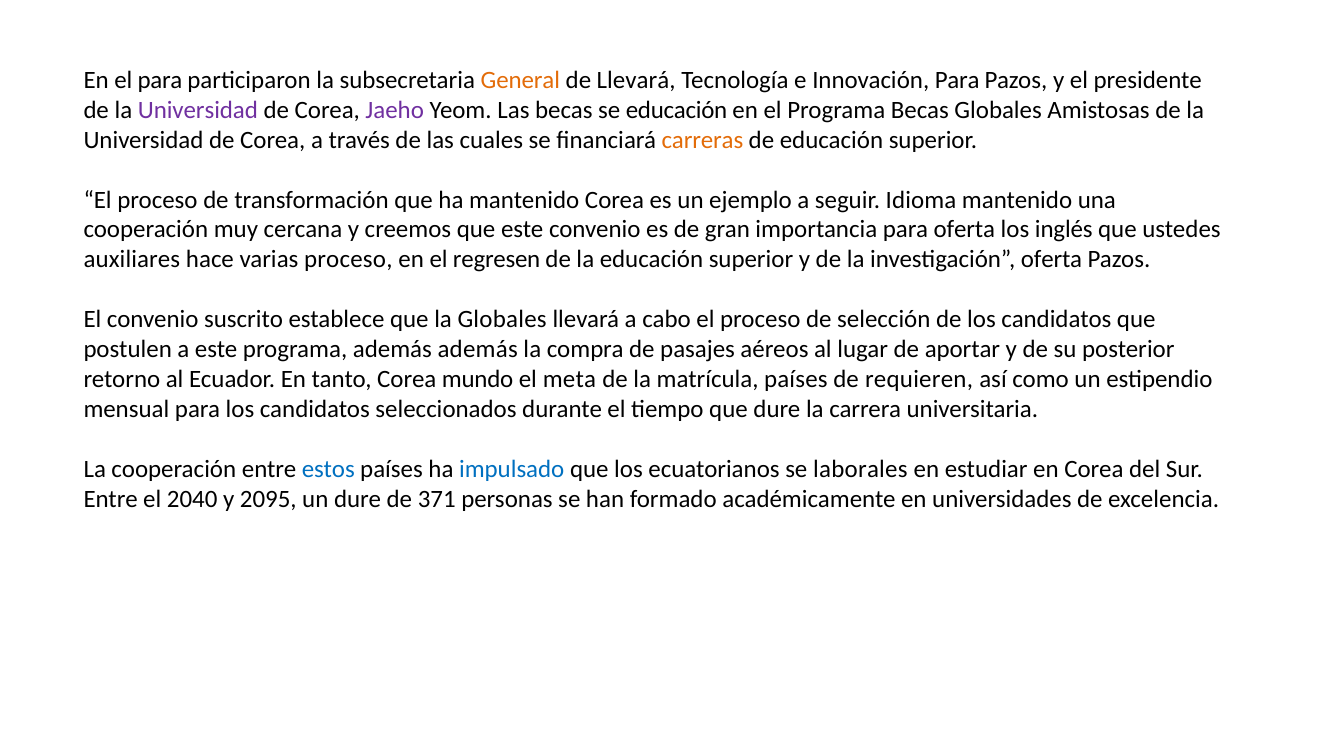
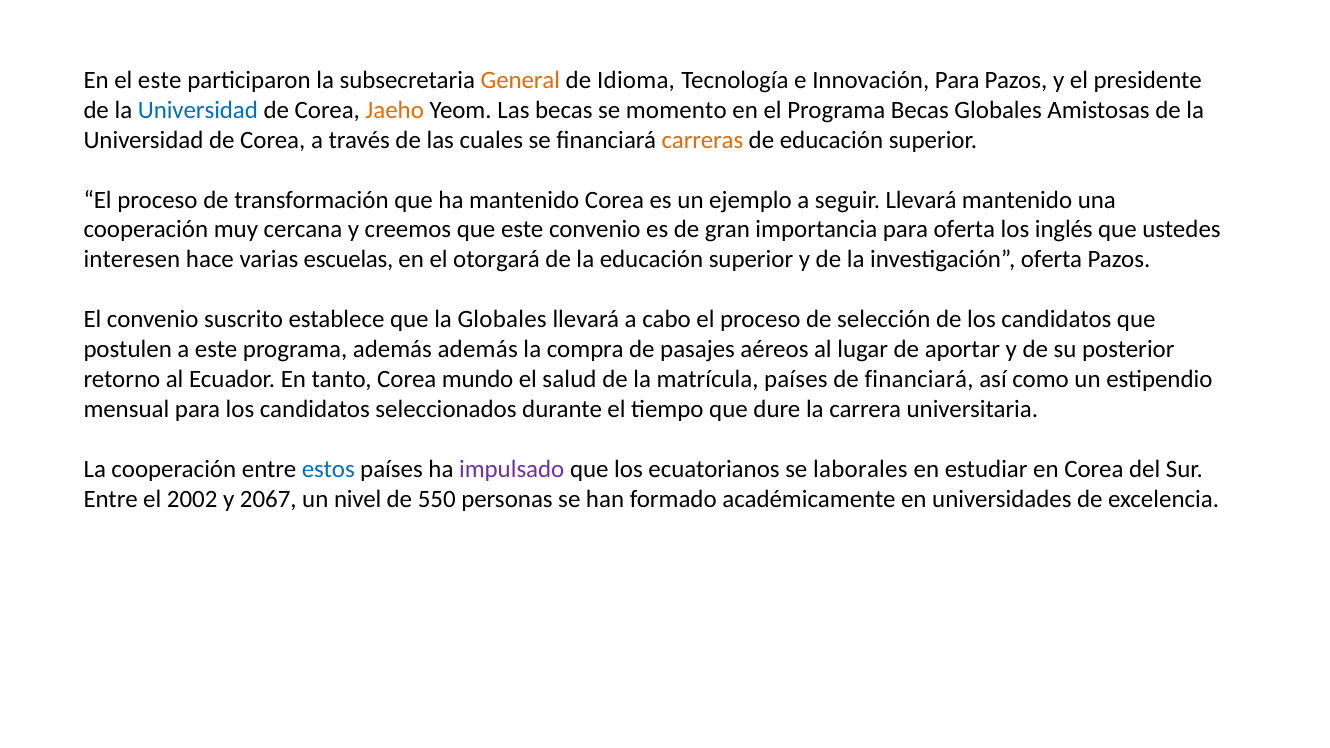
el para: para -> este
de Llevará: Llevará -> Idioma
Universidad at (198, 110) colour: purple -> blue
Jaeho colour: purple -> orange
se educación: educación -> momento
seguir Idioma: Idioma -> Llevará
auxiliares: auxiliares -> interesen
varias proceso: proceso -> escuelas
regresen: regresen -> otorgará
meta: meta -> salud
de requieren: requieren -> financiará
impulsado colour: blue -> purple
2040: 2040 -> 2002
2095: 2095 -> 2067
un dure: dure -> nivel
371: 371 -> 550
